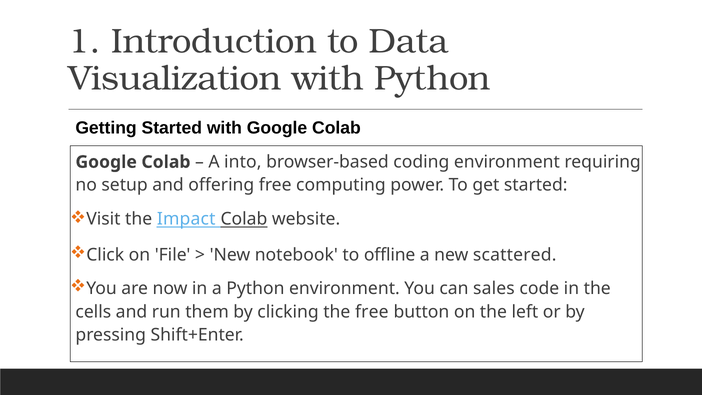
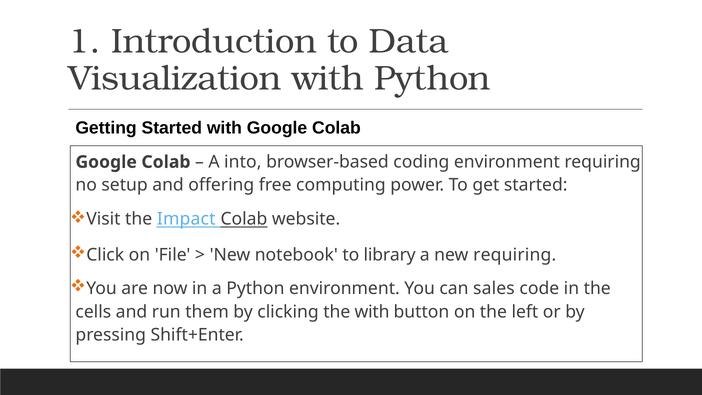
offline: offline -> library
new scattered: scattered -> requiring
the free: free -> with
